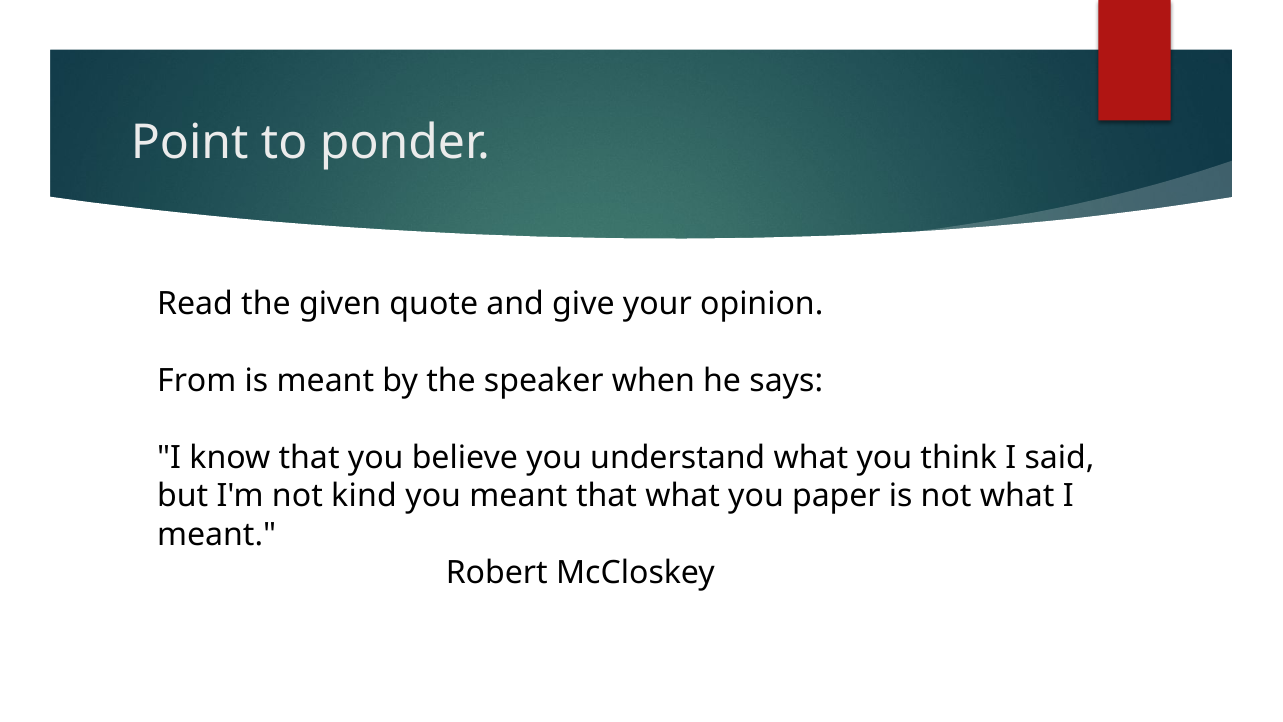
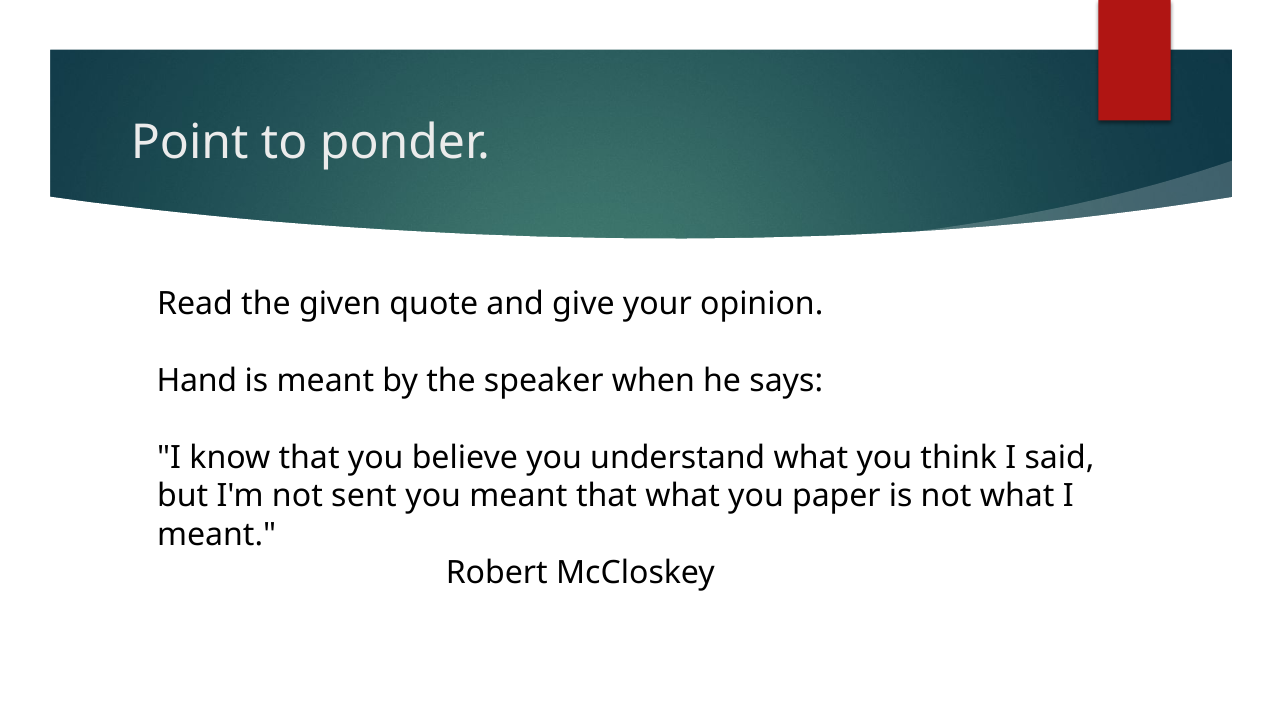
From: From -> Hand
kind: kind -> sent
